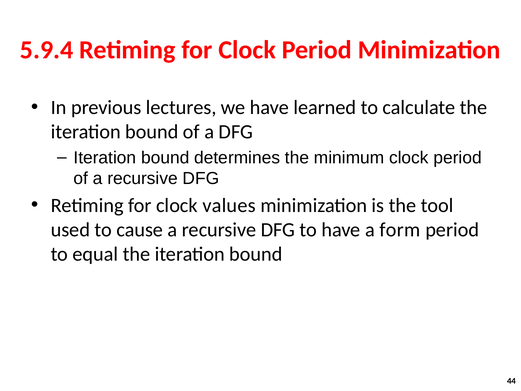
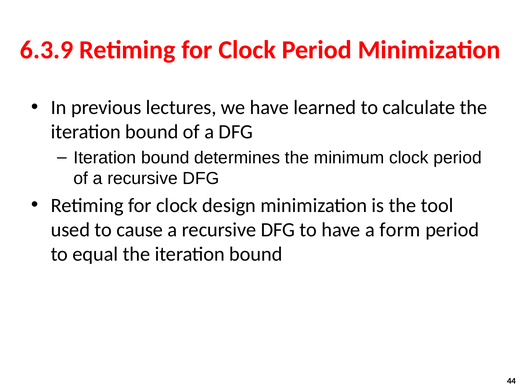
5.9.4: 5.9.4 -> 6.3.9
values: values -> design
